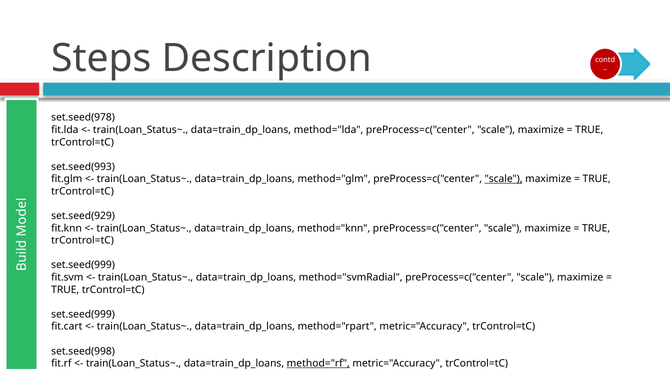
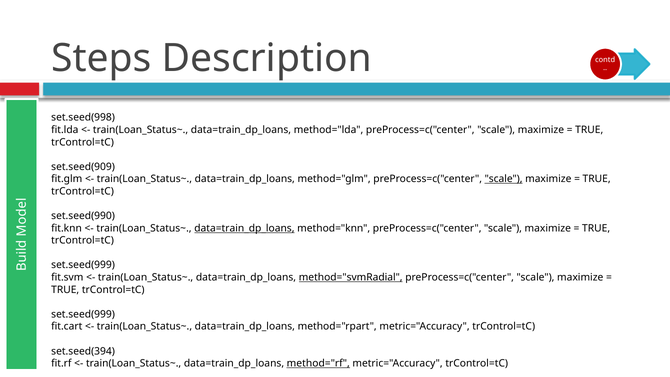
set.seed(978: set.seed(978 -> set.seed(998
set.seed(993: set.seed(993 -> set.seed(909
set.seed(929: set.seed(929 -> set.seed(990
data=train_dp_loans at (244, 228) underline: none -> present
method="svmRadial underline: none -> present
set.seed(998: set.seed(998 -> set.seed(394
